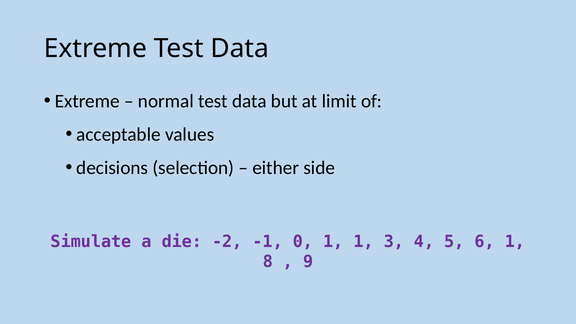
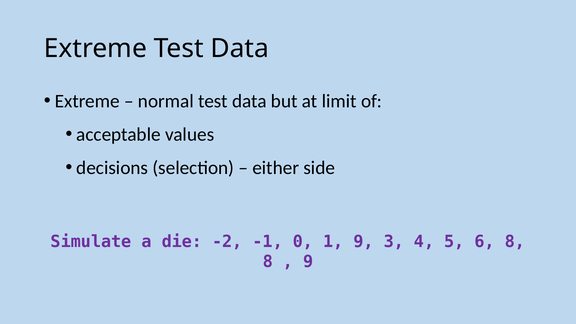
1 1: 1 -> 9
6 1: 1 -> 8
